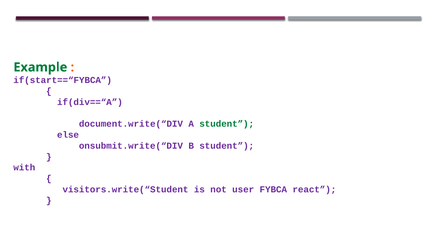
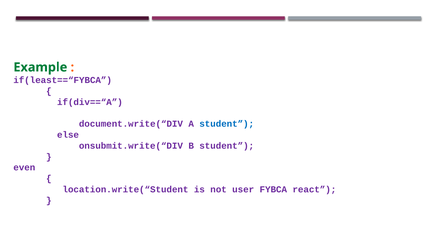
if(start==“FYBCA: if(start==“FYBCA -> if(least==“FYBCA
student at (227, 124) colour: green -> blue
with: with -> even
visitors.write(“Student: visitors.write(“Student -> location.write(“Student
